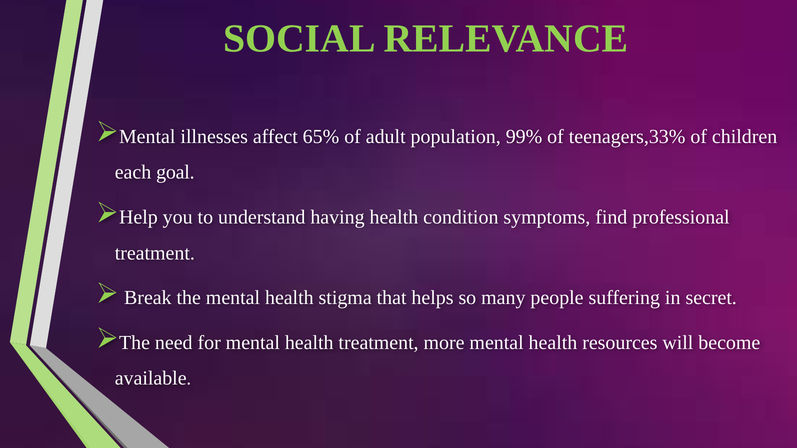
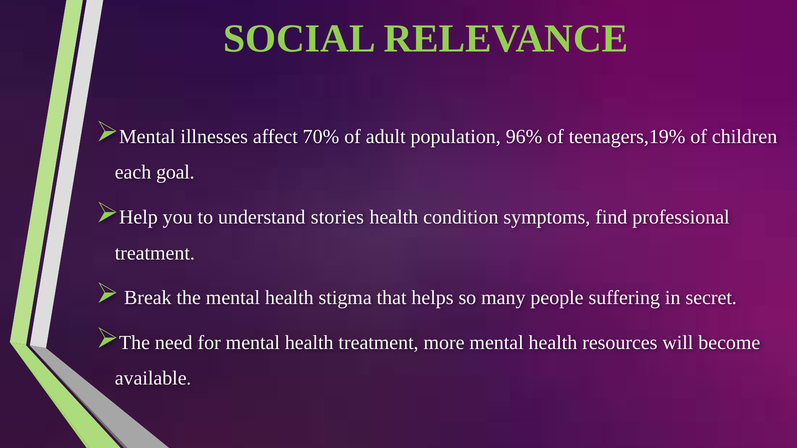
65%: 65% -> 70%
99%: 99% -> 96%
teenagers,33%: teenagers,33% -> teenagers,19%
having: having -> stories
